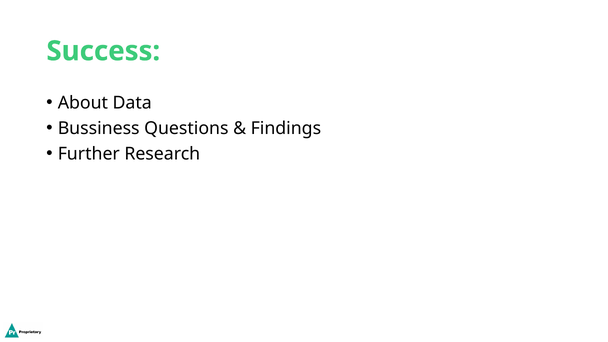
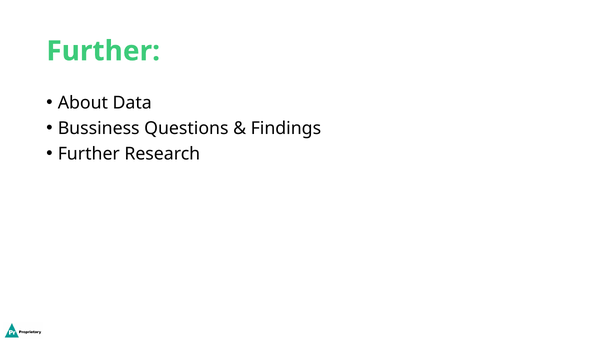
Success at (103, 51): Success -> Further
